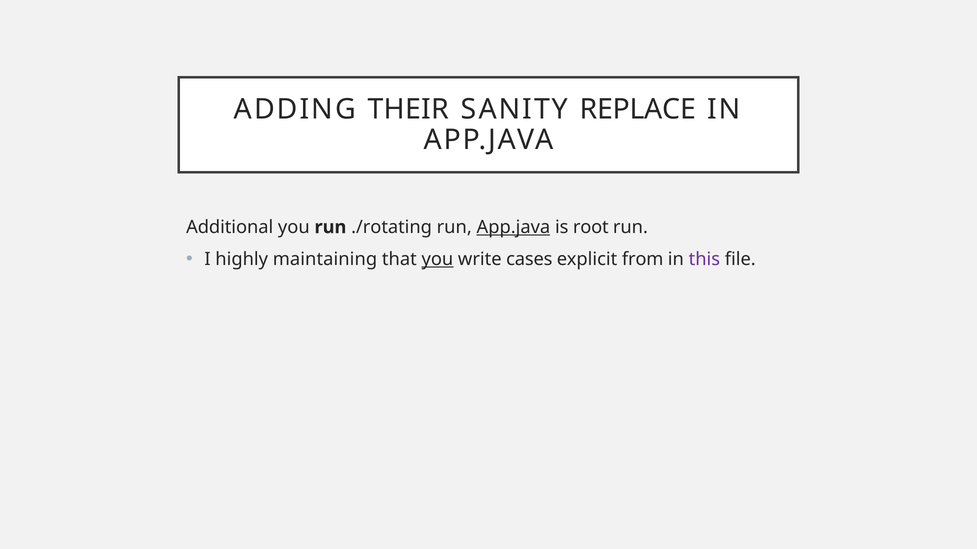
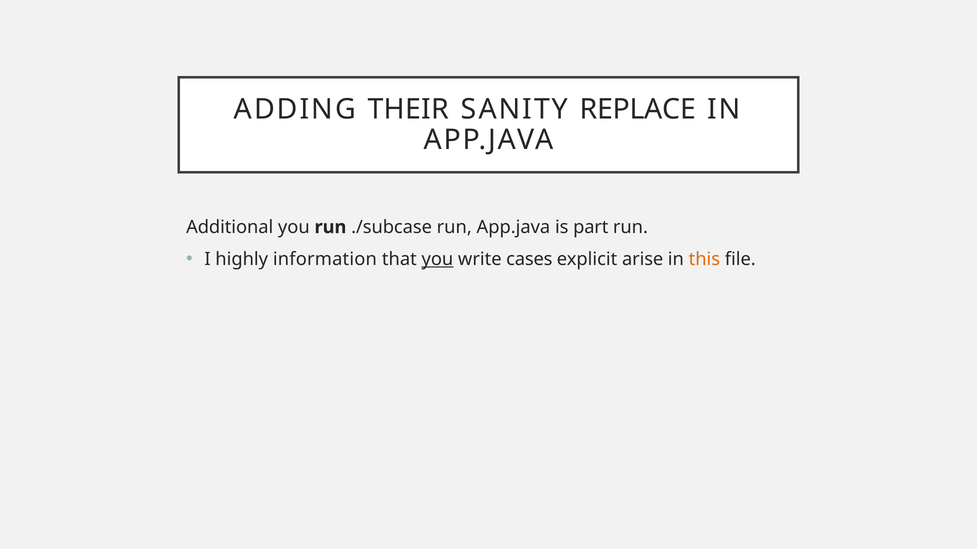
./rotating: ./rotating -> ./subcase
App.java at (513, 227) underline: present -> none
root: root -> part
maintaining: maintaining -> information
from: from -> arise
this colour: purple -> orange
